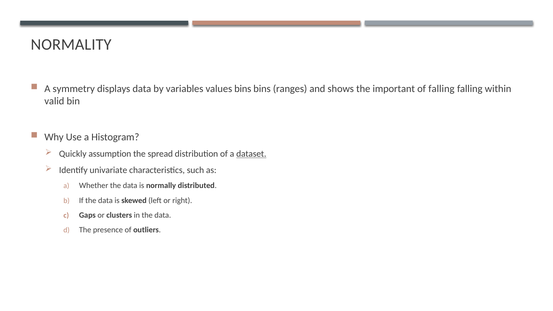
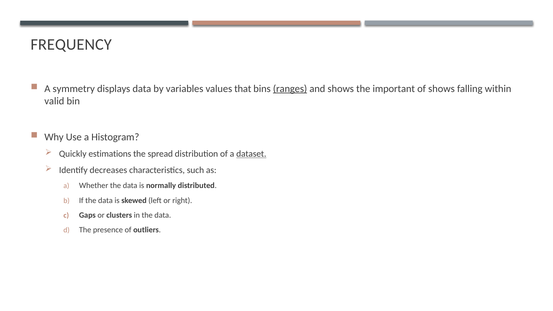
NORMALITY: NORMALITY -> FREQUENCY
values bins: bins -> that
ranges underline: none -> present
of falling: falling -> shows
assumption: assumption -> estimations
univariate: univariate -> decreases
